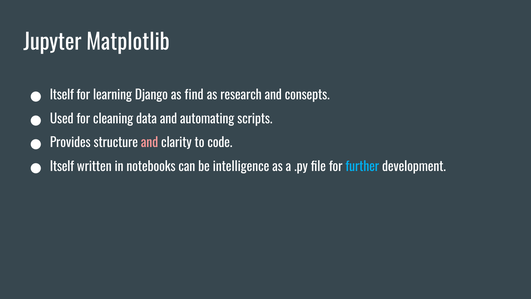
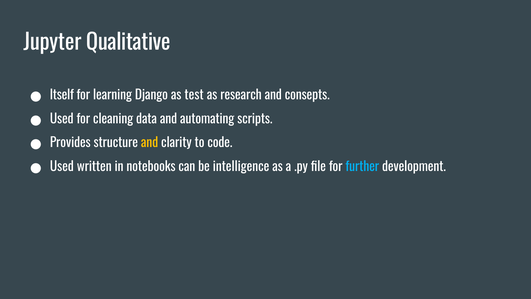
Matplotlib: Matplotlib -> Qualitative
find: find -> test
and at (150, 143) colour: pink -> yellow
Itself at (62, 167): Itself -> Used
